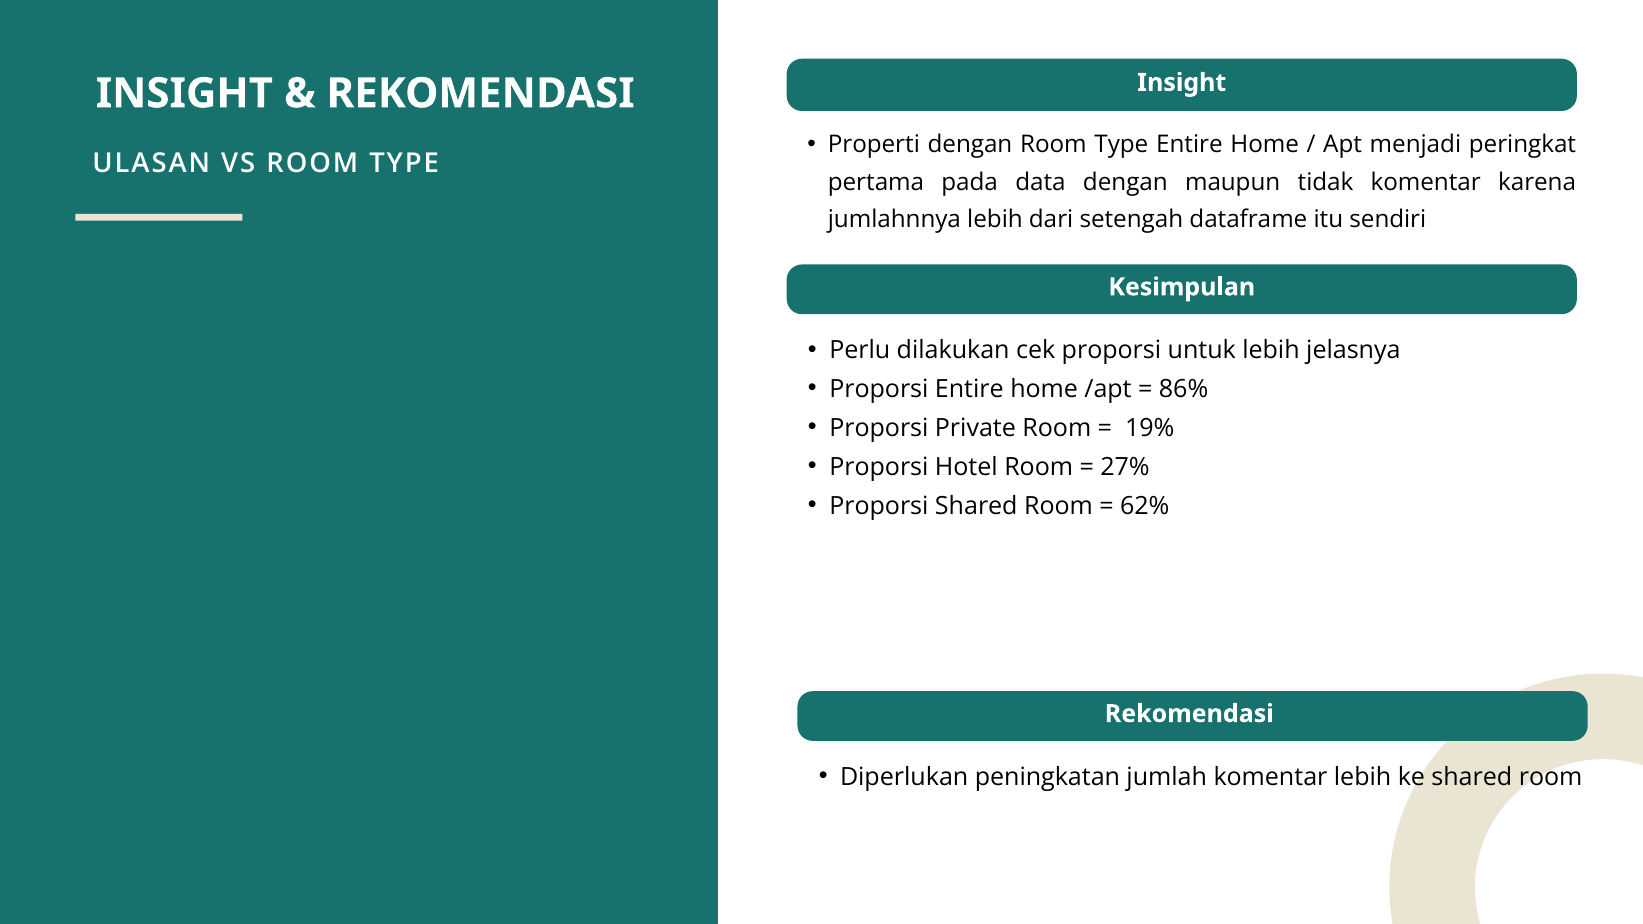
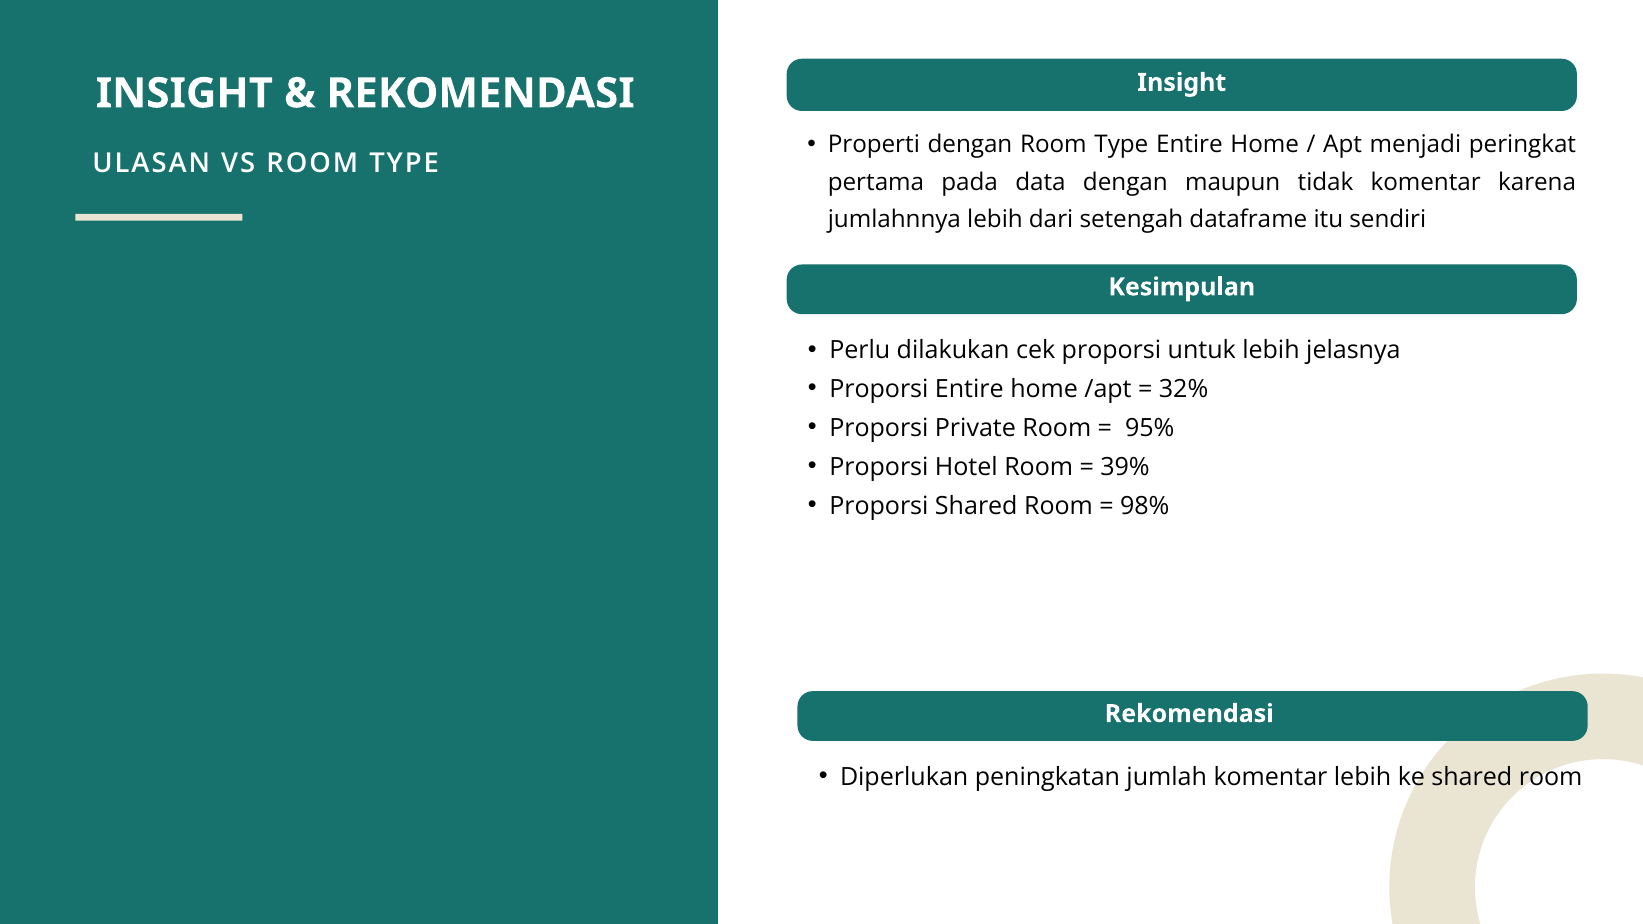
86%: 86% -> 32%
19%: 19% -> 95%
27%: 27% -> 39%
62%: 62% -> 98%
